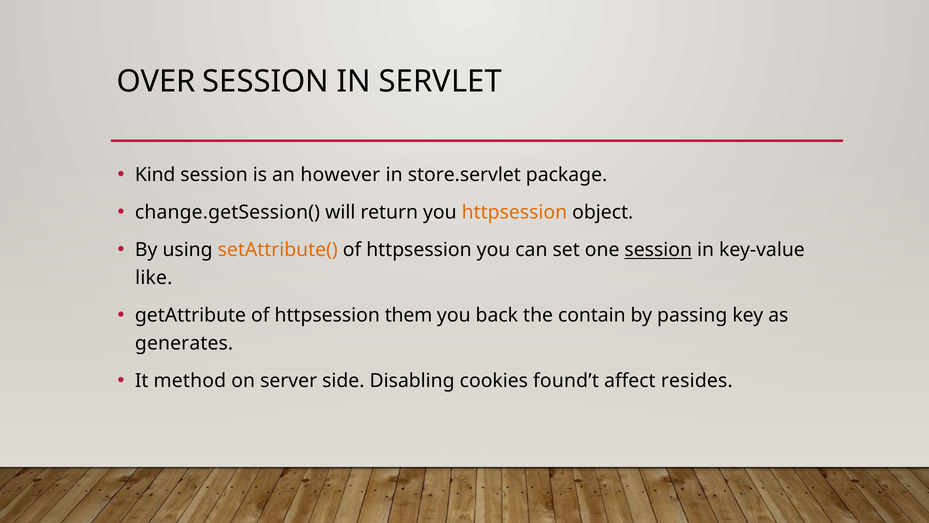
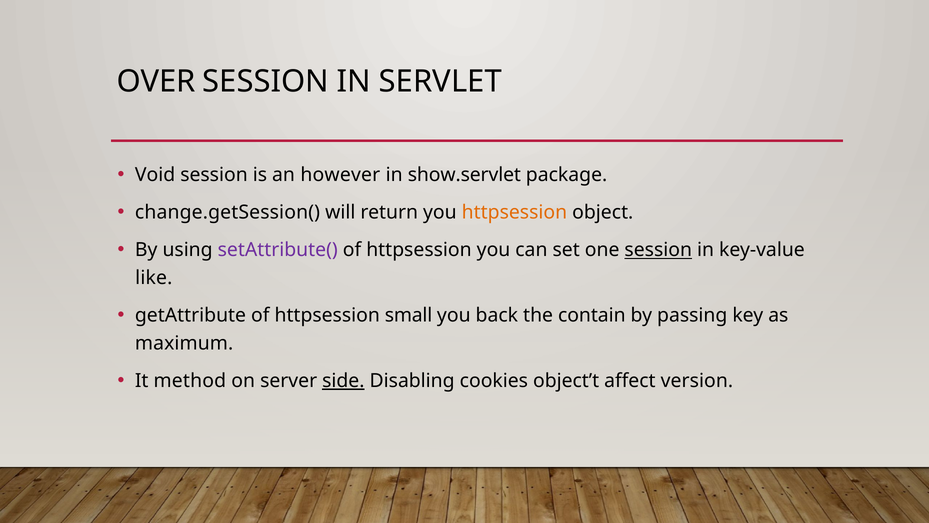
Kind: Kind -> Void
store.servlet: store.servlet -> show.servlet
setAttribute( colour: orange -> purple
them: them -> small
generates: generates -> maximum
side underline: none -> present
found’t: found’t -> object’t
resides: resides -> version
